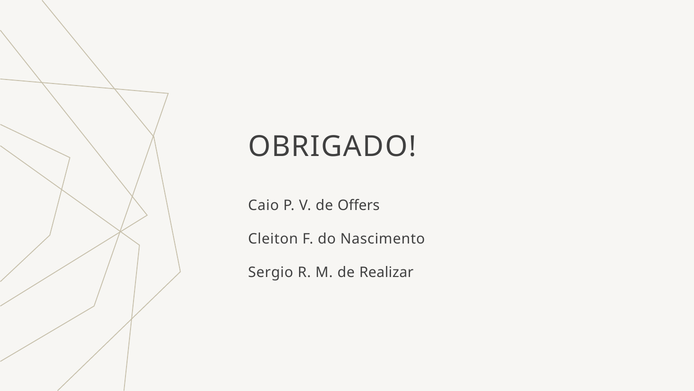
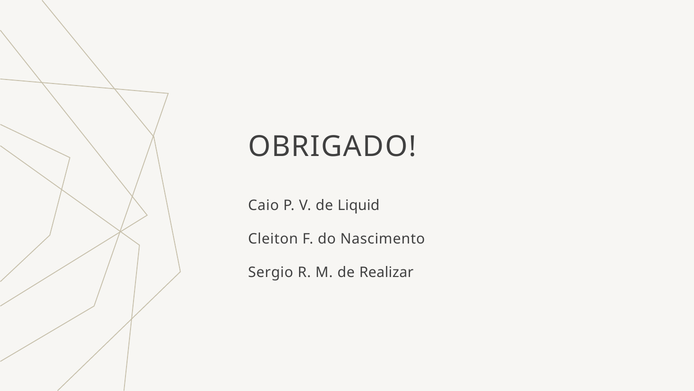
Offers: Offers -> Liquid
